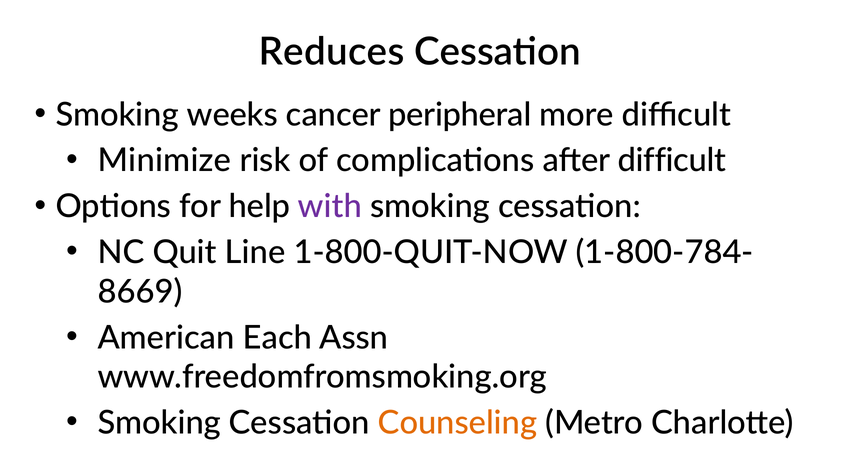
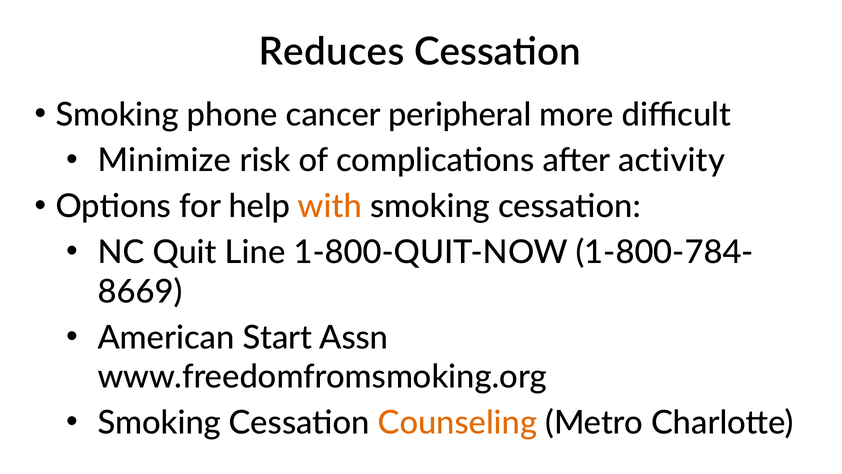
weeks: weeks -> phone
after difficult: difficult -> activity
with colour: purple -> orange
Each: Each -> Start
